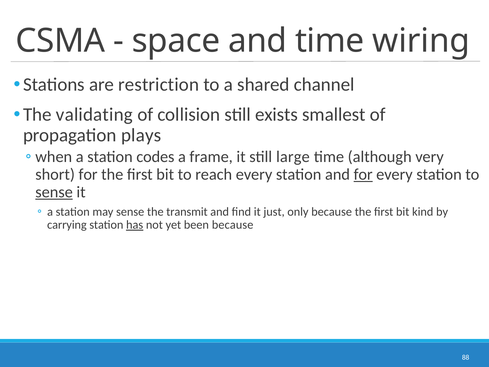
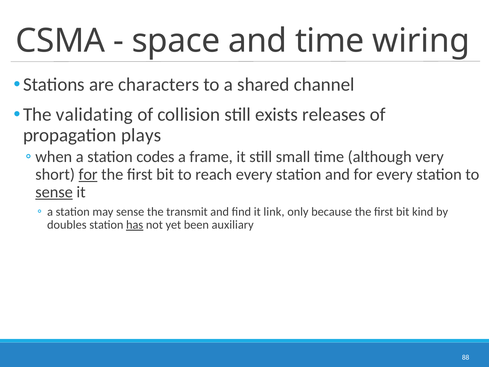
restriction: restriction -> characters
smallest: smallest -> releases
large: large -> small
for at (88, 174) underline: none -> present
for at (363, 174) underline: present -> none
just: just -> link
carrying: carrying -> doubles
been because: because -> auxiliary
